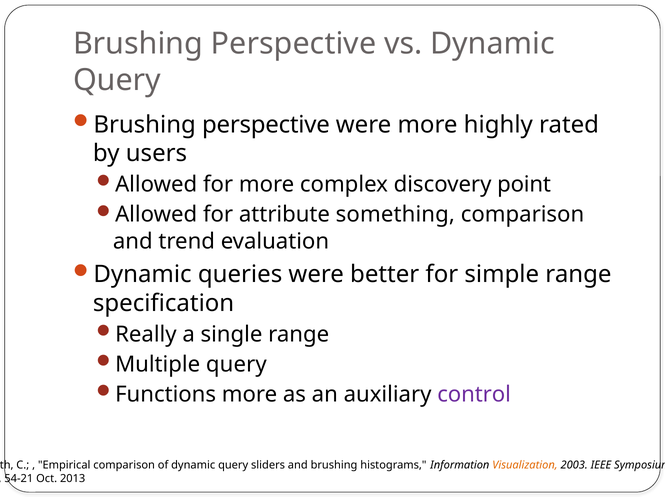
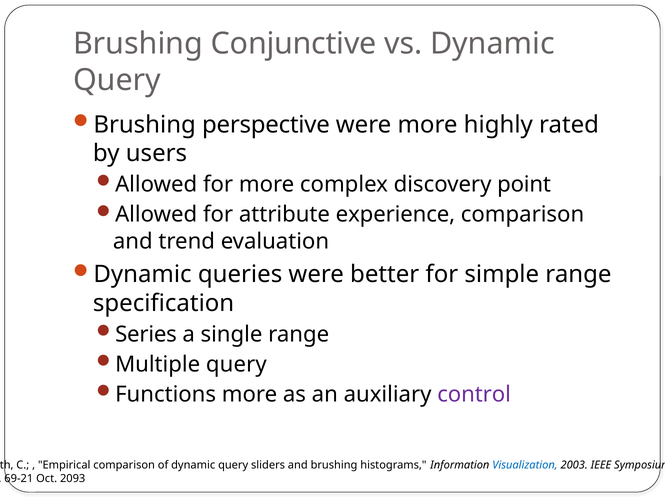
Perspective at (294, 44): Perspective -> Conjunctive
something: something -> experience
Really: Really -> Series
Visualization colour: orange -> blue
54-21: 54-21 -> 69-21
2013: 2013 -> 2093
